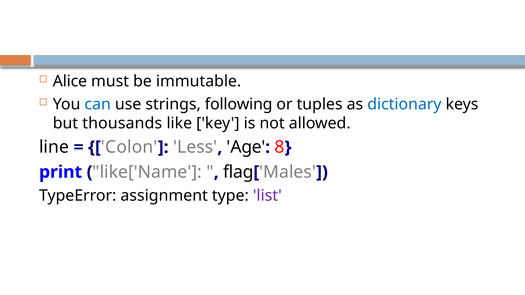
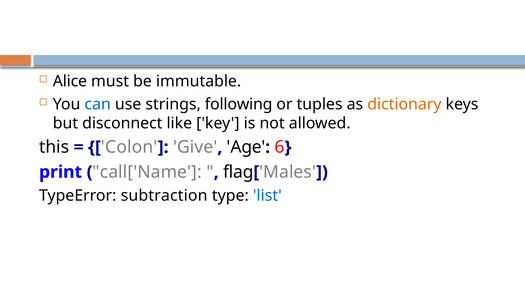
dictionary colour: blue -> orange
thousands: thousands -> disconnect
line: line -> this
Less: Less -> Give
8: 8 -> 6
like['Name: like['Name -> call['Name
assignment: assignment -> subtraction
list colour: purple -> blue
